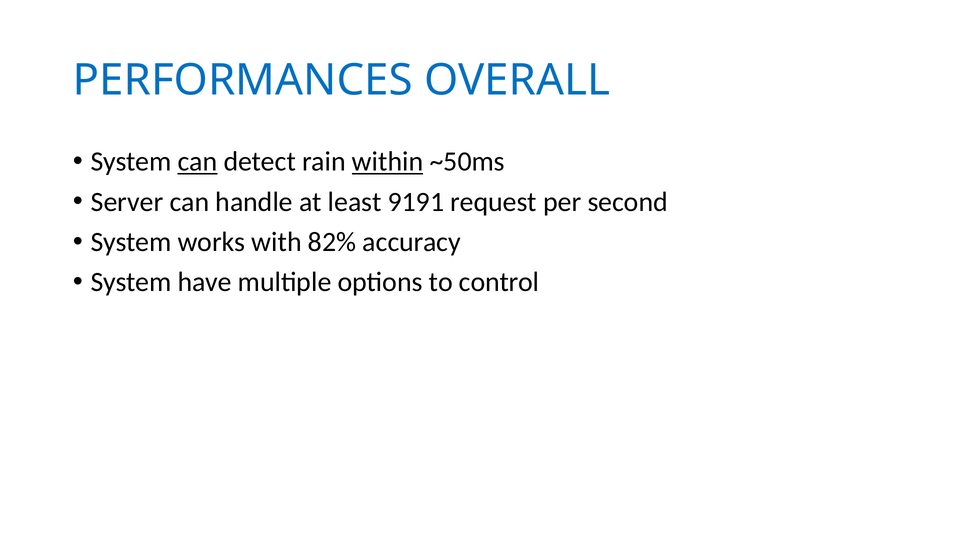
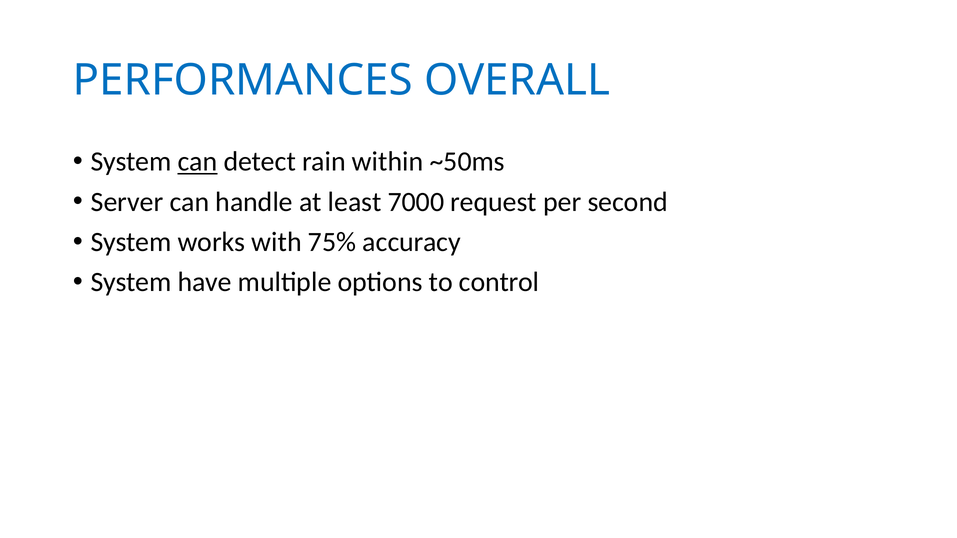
within underline: present -> none
9191: 9191 -> 7000
82%: 82% -> 75%
